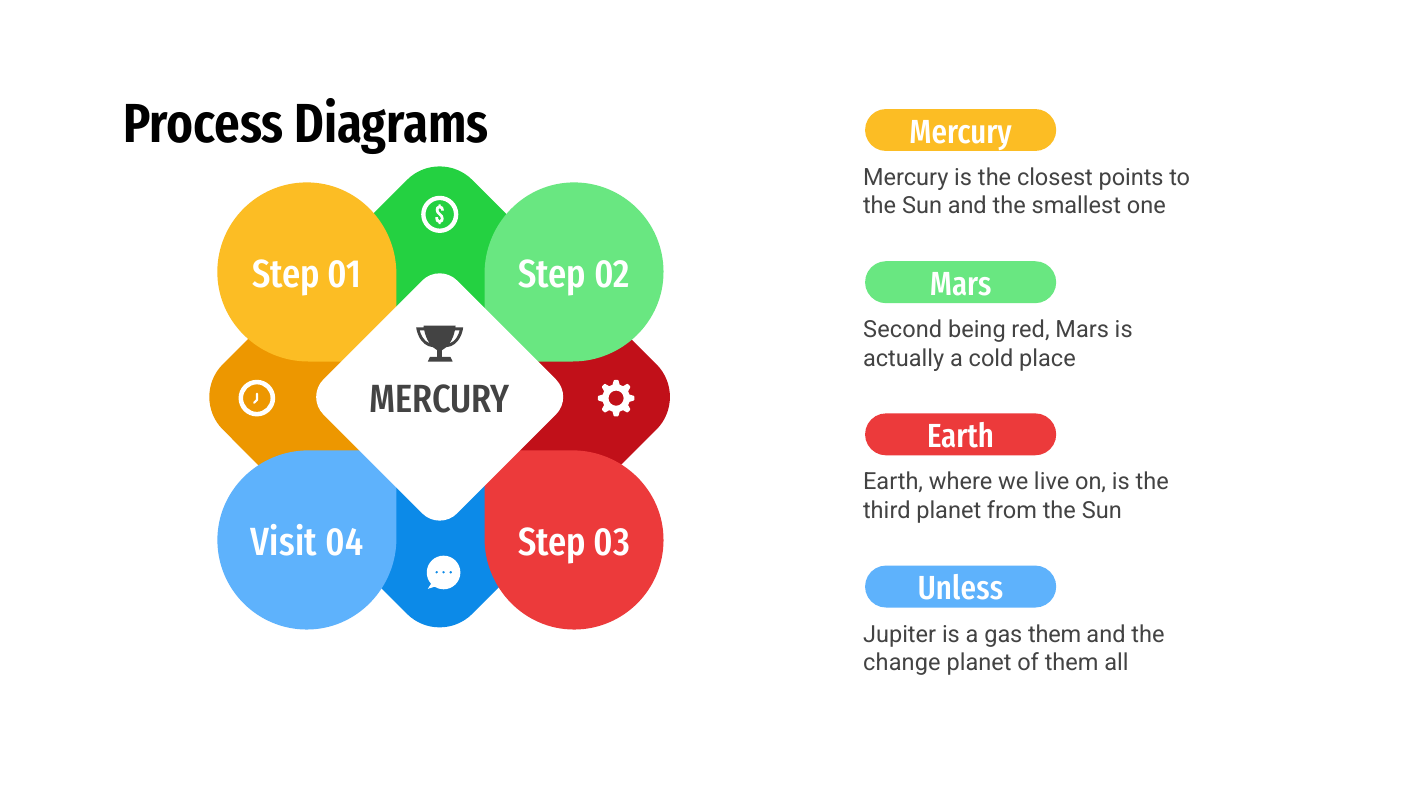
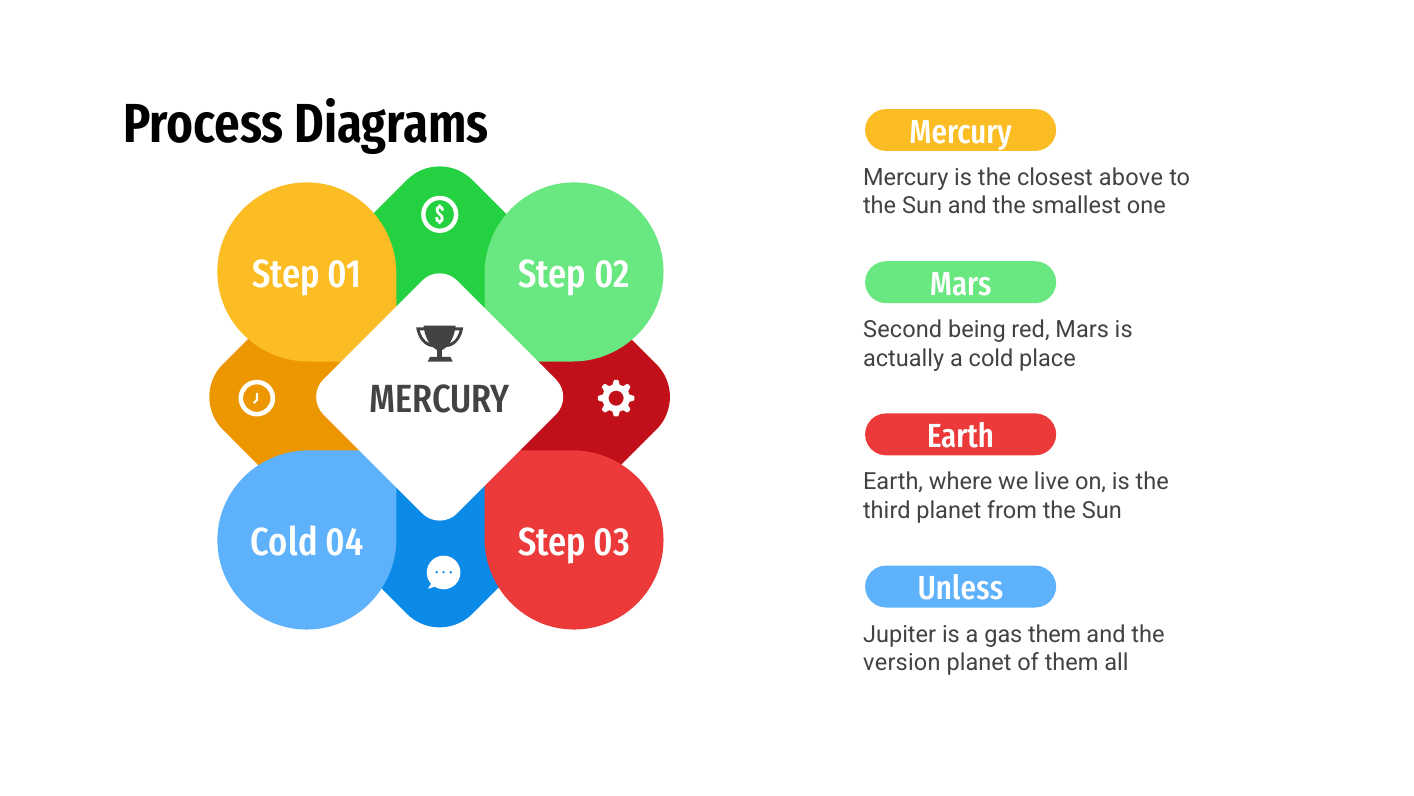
points: points -> above
Visit at (284, 542): Visit -> Cold
change: change -> version
